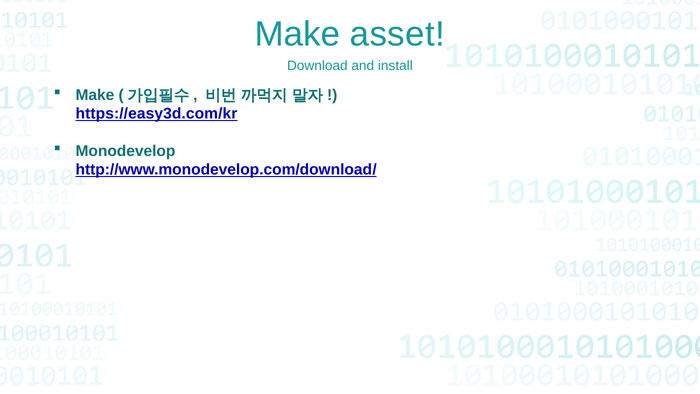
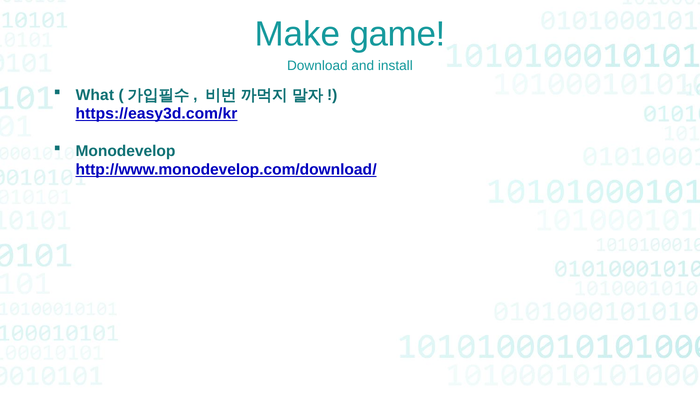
asset: asset -> game
Make at (95, 95): Make -> What
